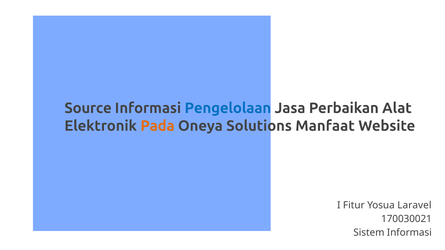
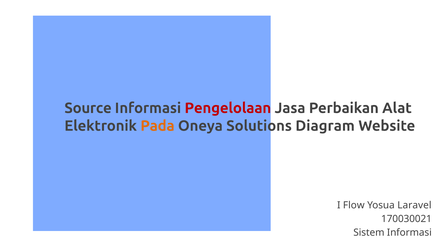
Pengelolaan colour: blue -> red
Manfaat: Manfaat -> Diagram
Fitur: Fitur -> Flow
